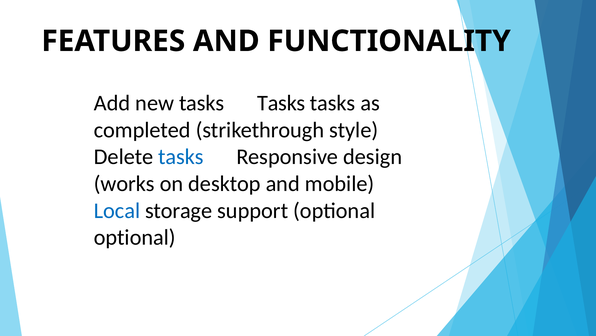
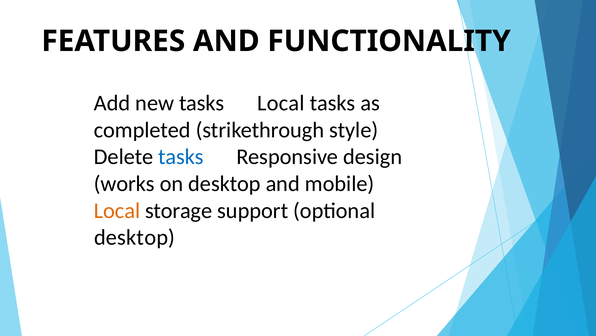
new tasks Tasks: Tasks -> Local
Local at (117, 210) colour: blue -> orange
optional at (135, 237): optional -> desktop
